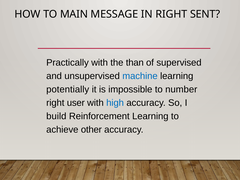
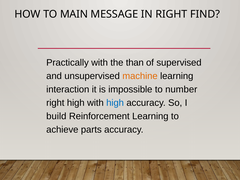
SENT: SENT -> FIND
machine colour: blue -> orange
potentially: potentially -> interaction
right user: user -> high
other: other -> parts
